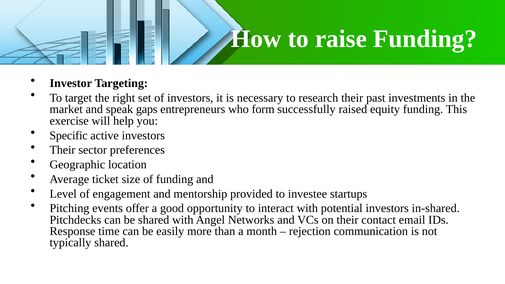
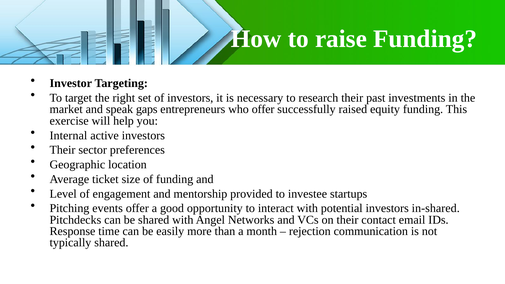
who form: form -> offer
Specific: Specific -> Internal
